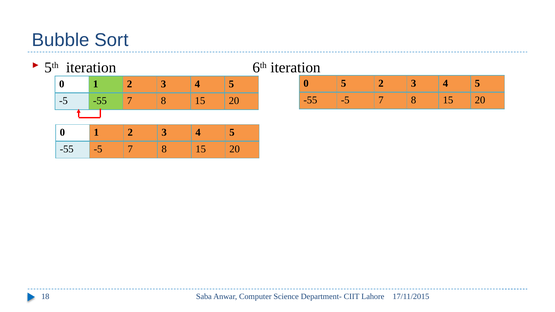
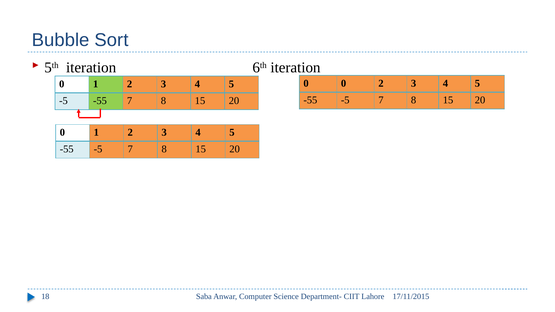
0 5: 5 -> 0
